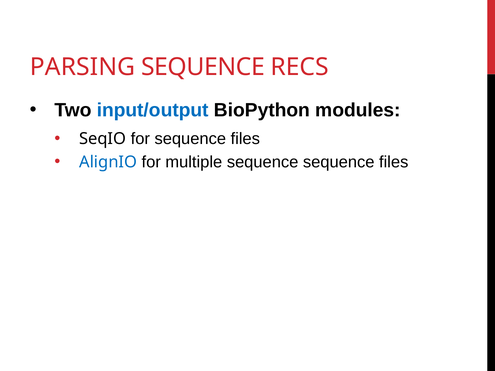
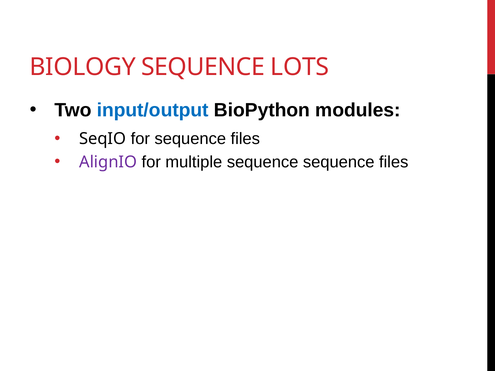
PARSING: PARSING -> BIOLOGY
RECS: RECS -> LOTS
AlignIO colour: blue -> purple
